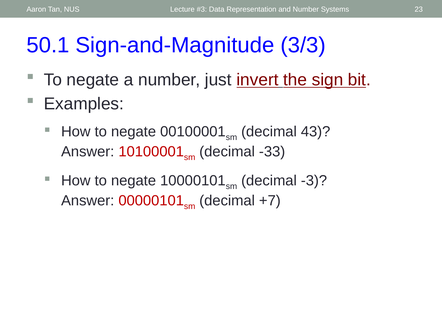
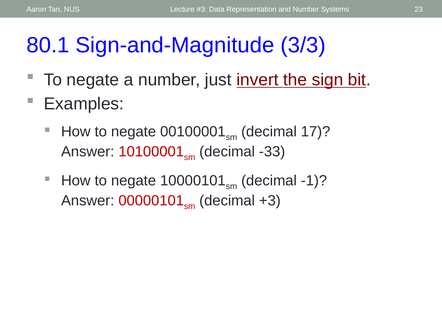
50.1: 50.1 -> 80.1
43: 43 -> 17
-3: -3 -> -1
+7: +7 -> +3
